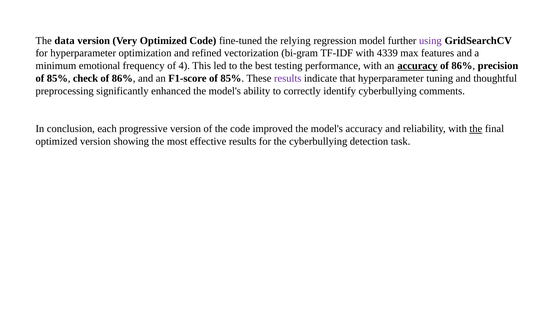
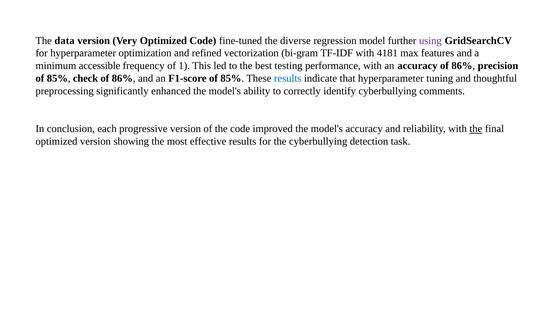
relying: relying -> diverse
4339: 4339 -> 4181
emotional: emotional -> accessible
4: 4 -> 1
accuracy at (417, 66) underline: present -> none
results at (288, 78) colour: purple -> blue
